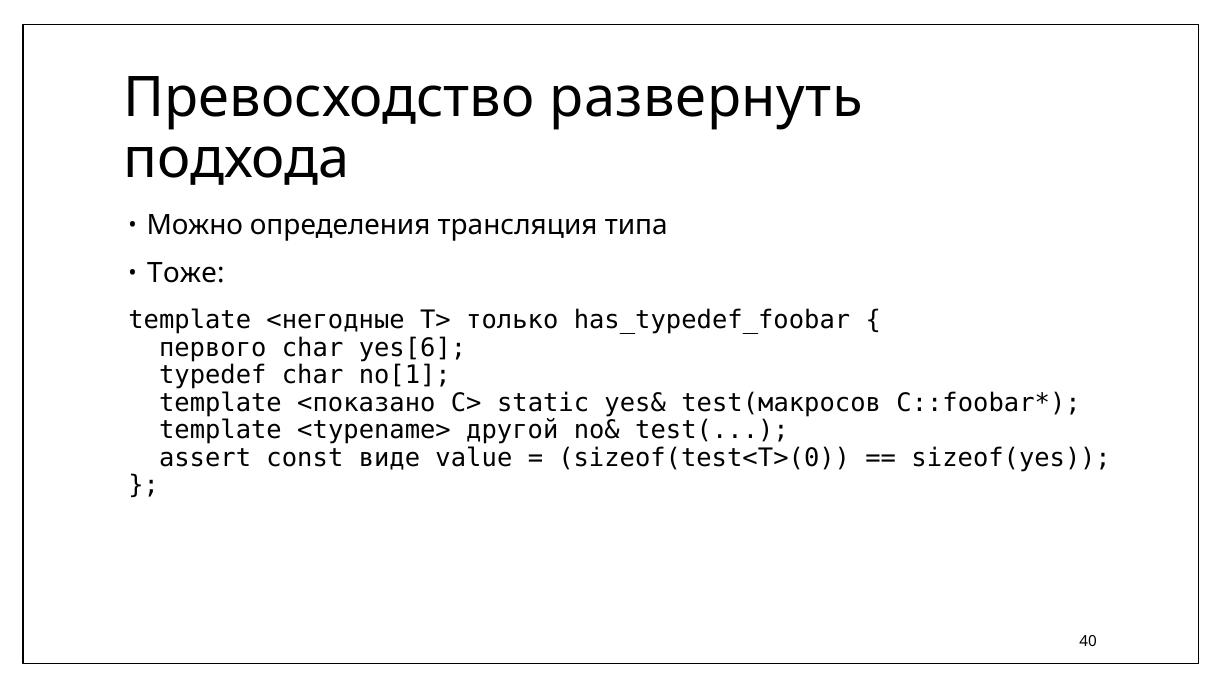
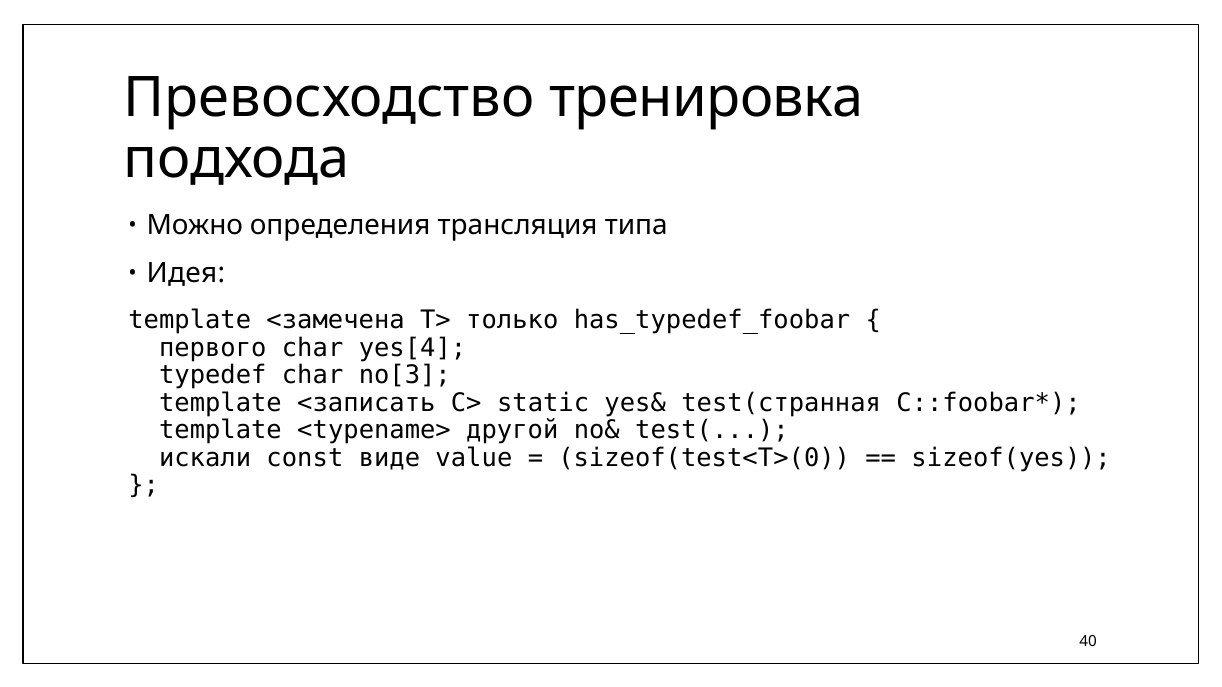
развернуть: развернуть -> тренировка
Тоже: Тоже -> Идея
<негодные: <негодные -> <замечена
yes[6: yes[6 -> yes[4
no[1: no[1 -> no[3
<показано: <показано -> <записать
test(макросов: test(макросов -> test(странная
assert: assert -> искали
